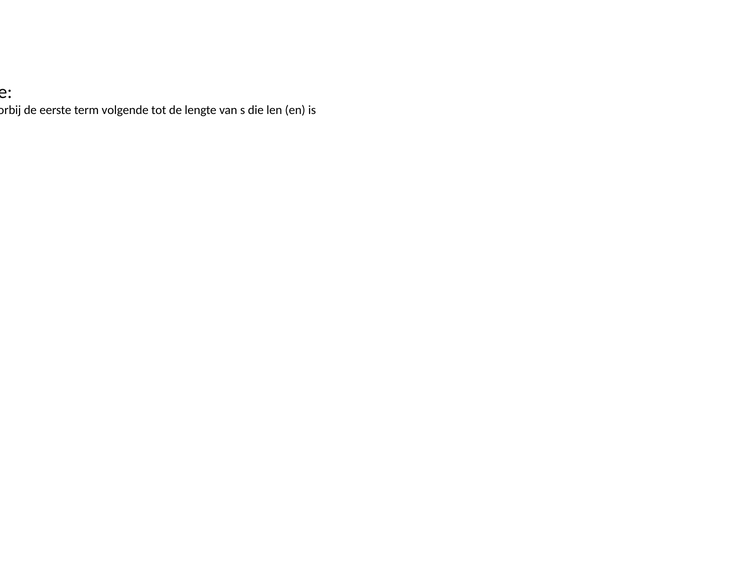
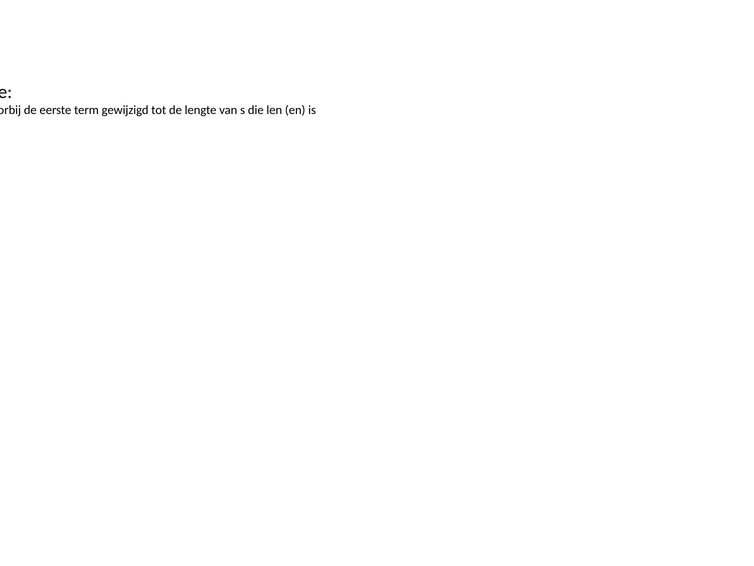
volgende: volgende -> gewijzigd
